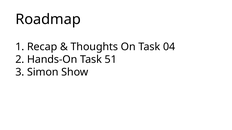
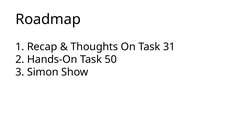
04: 04 -> 31
51: 51 -> 50
